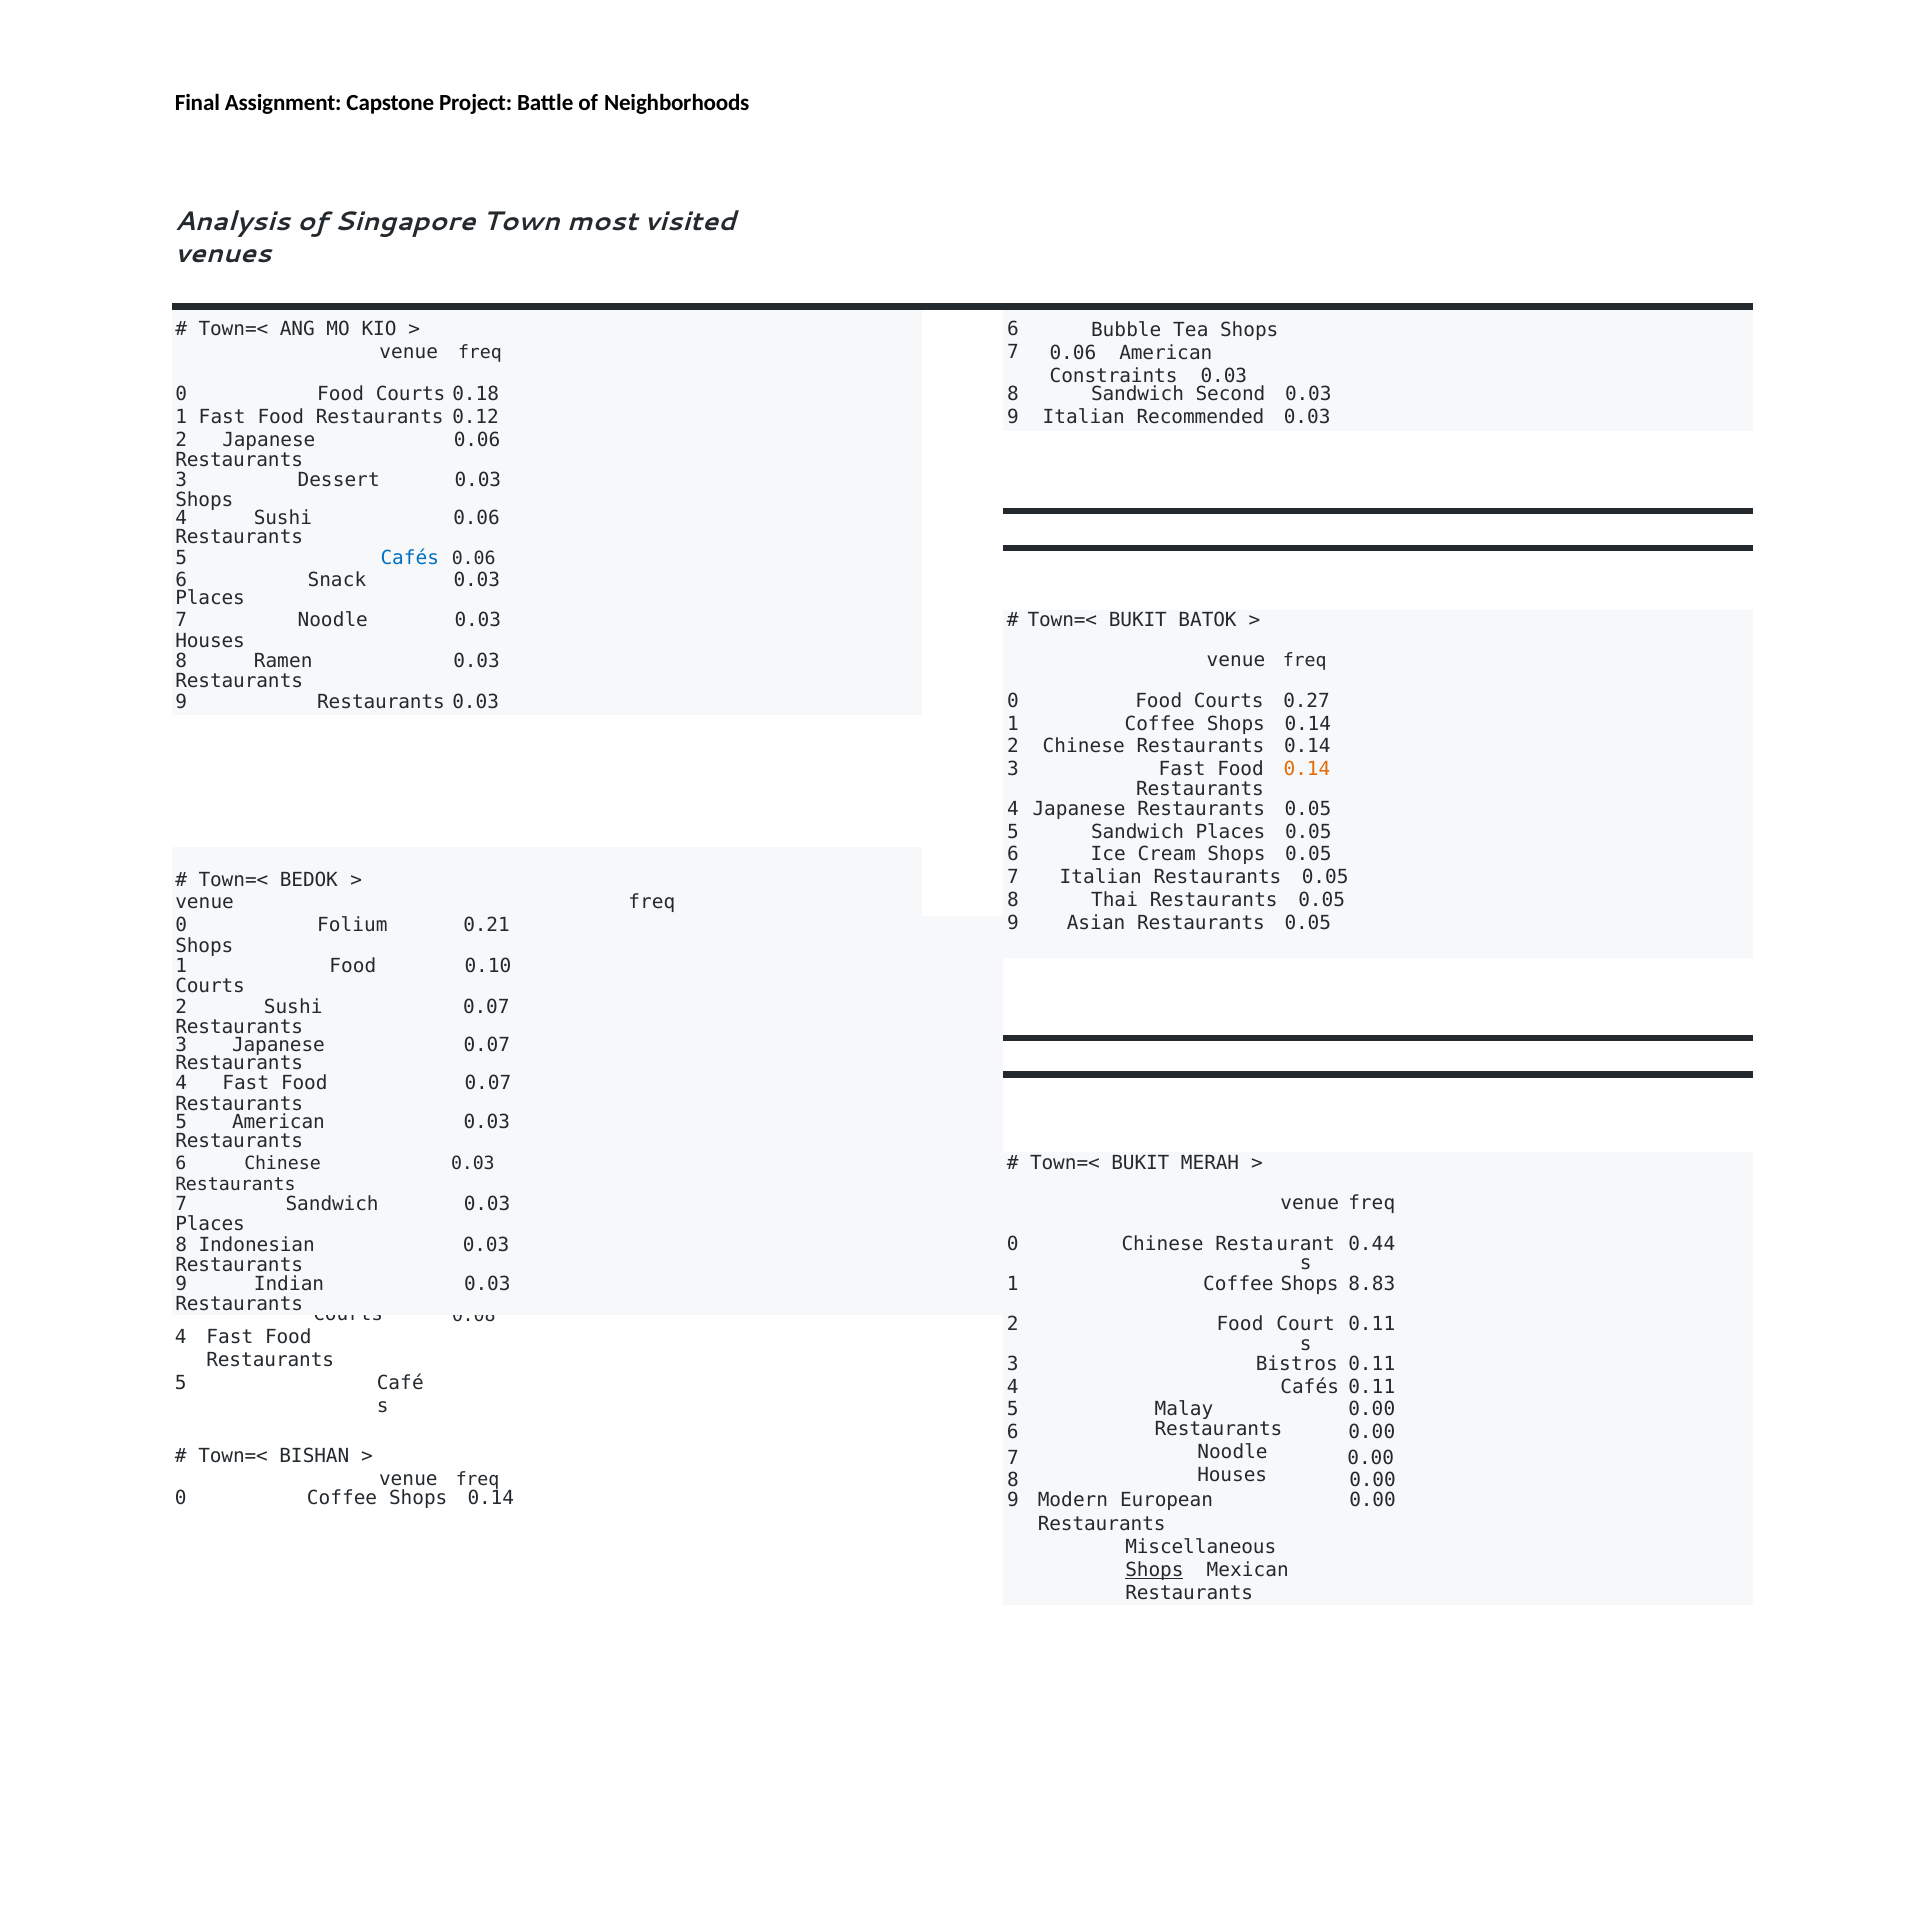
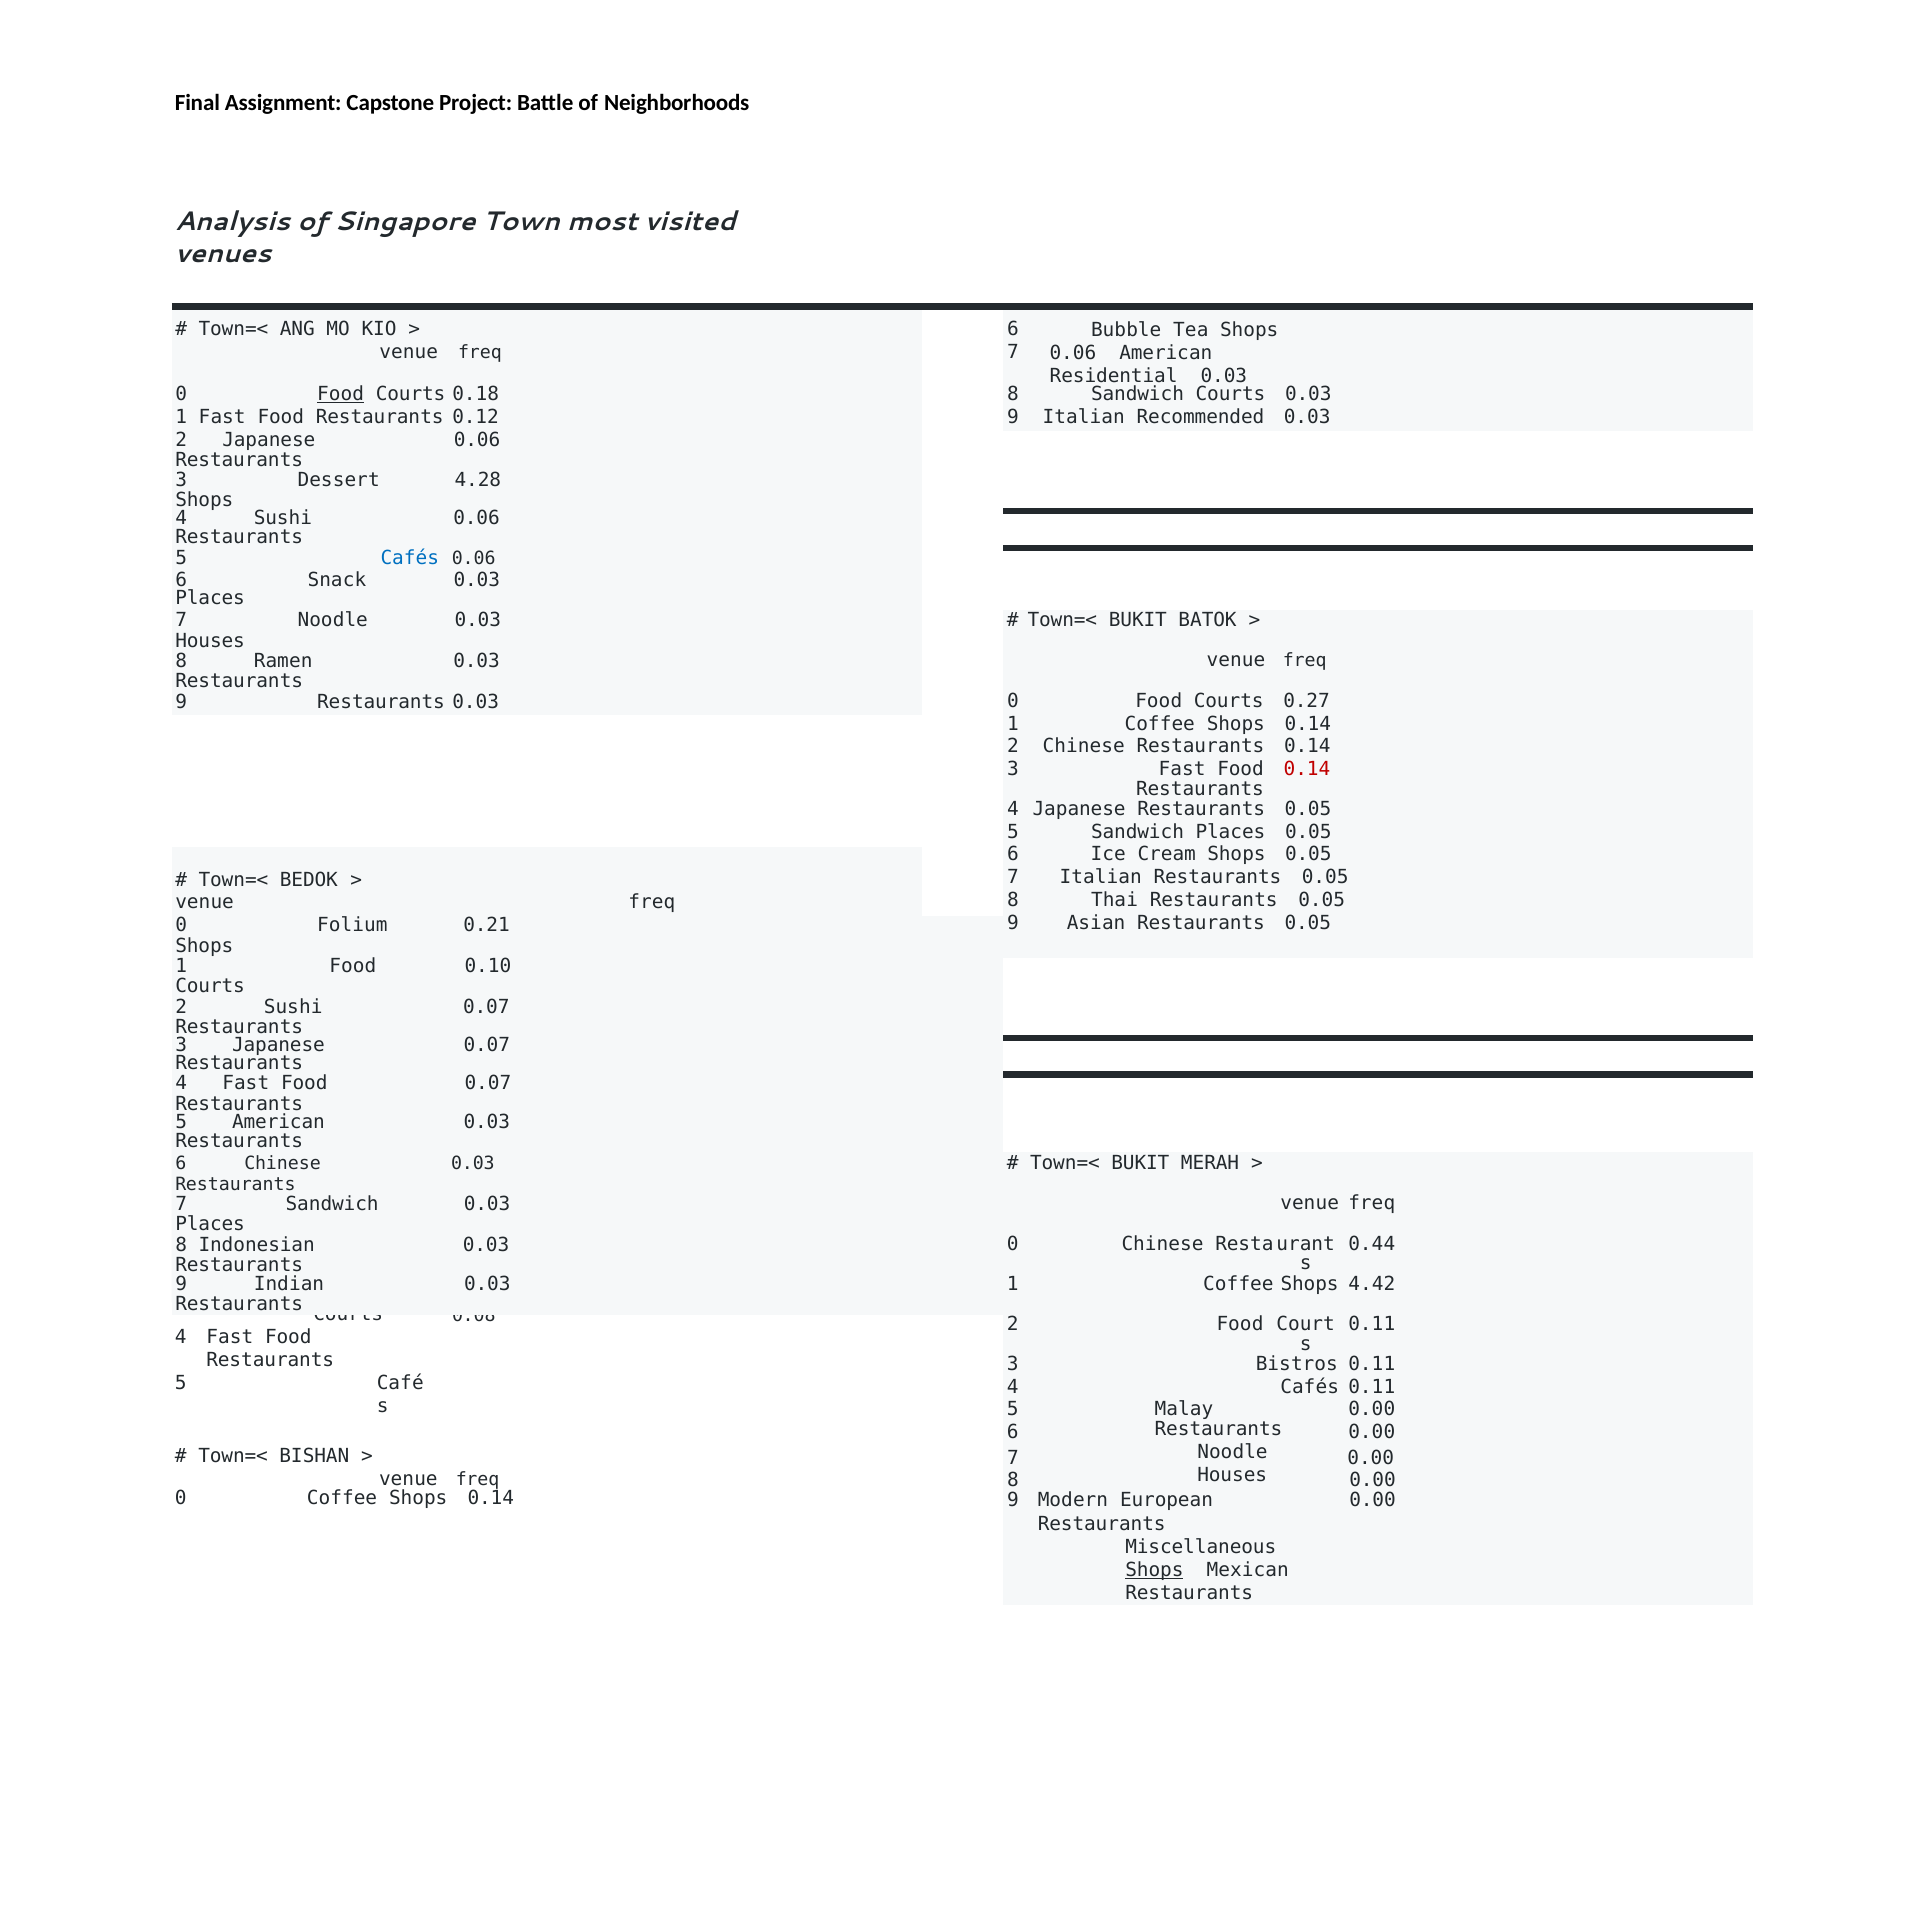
Constraints: Constraints -> Residential
Food at (341, 394) underline: none -> present
Sandwich Second: Second -> Courts
0.03 at (478, 480): 0.03 -> 4.28
0.14 at (1307, 769) colour: orange -> red
8.83: 8.83 -> 4.42
